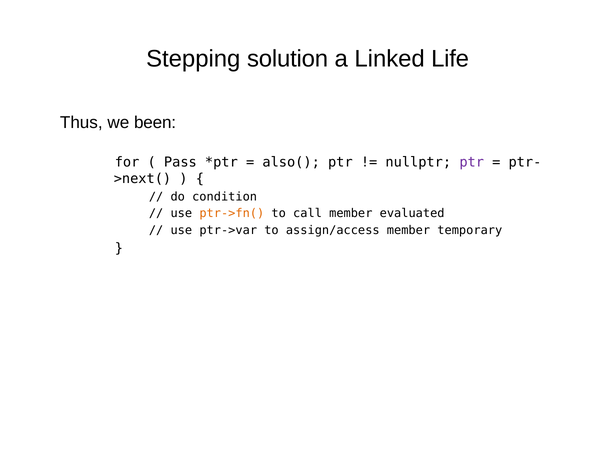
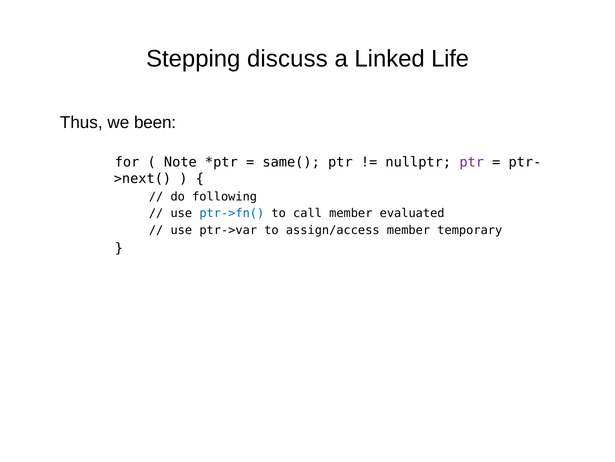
solution: solution -> discuss
Pass: Pass -> Note
also(: also( -> same(
condition: condition -> following
ptr->fn( colour: orange -> blue
